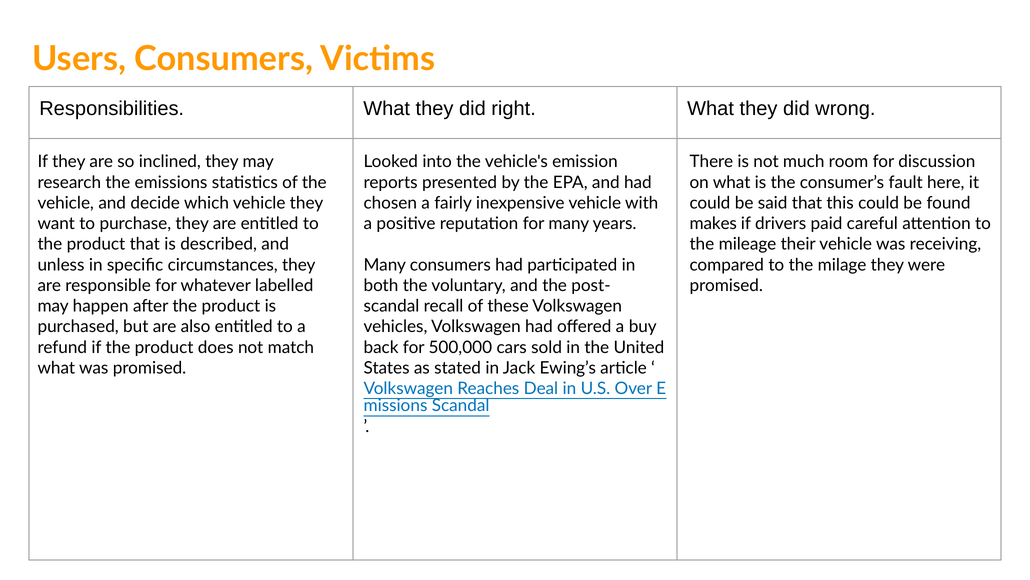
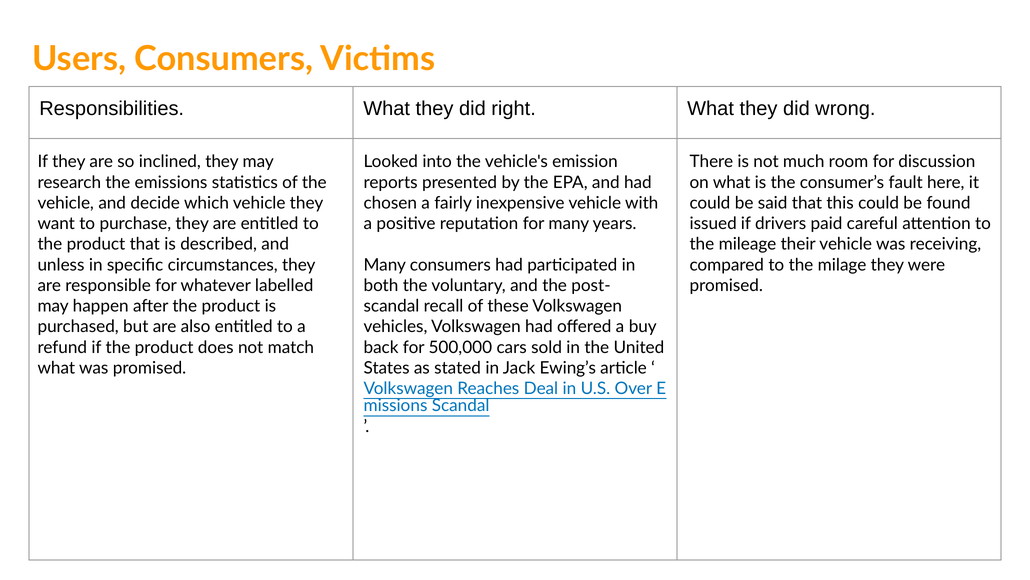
makes: makes -> issued
